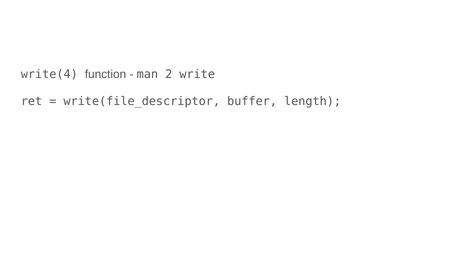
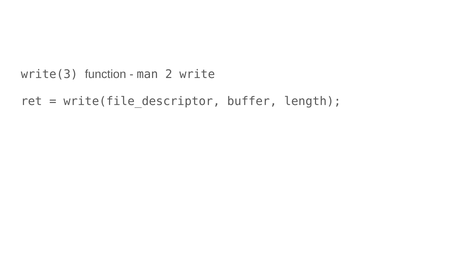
write(4: write(4 -> write(3
